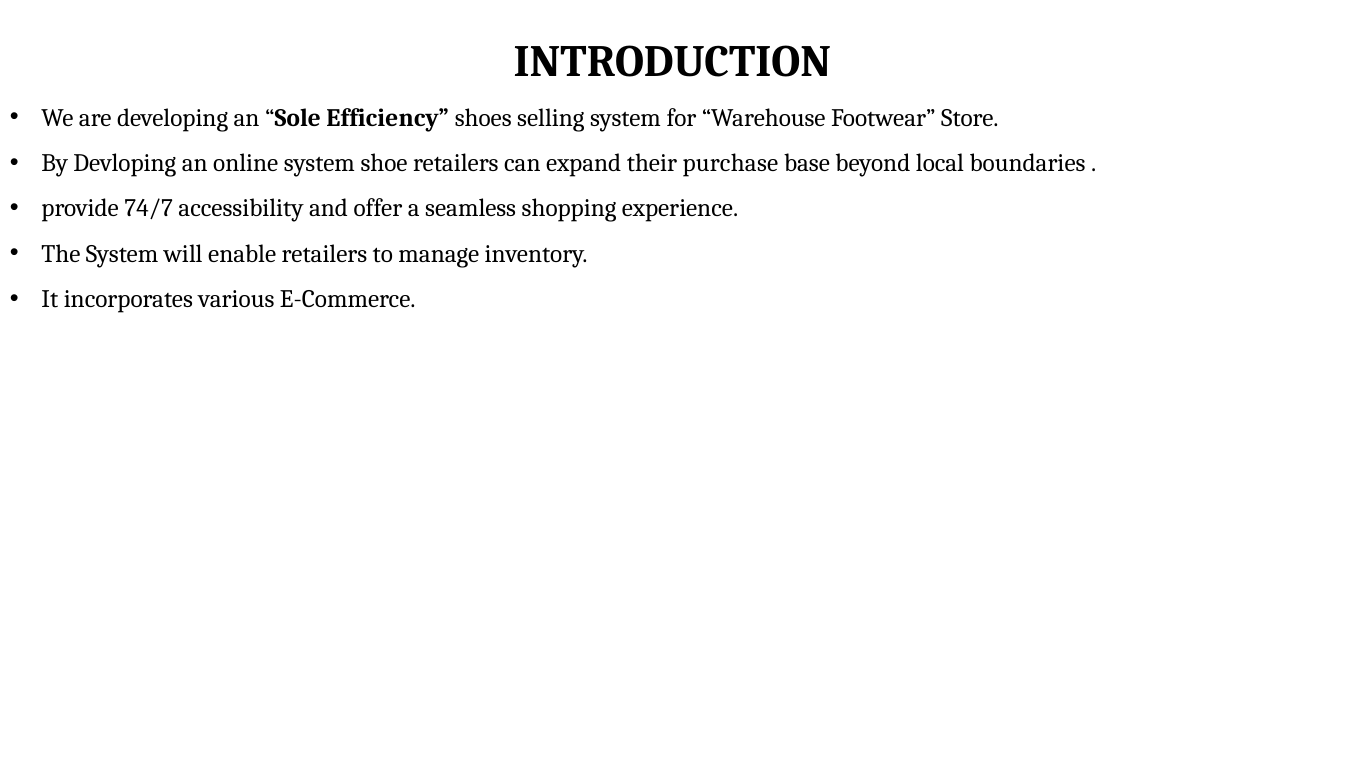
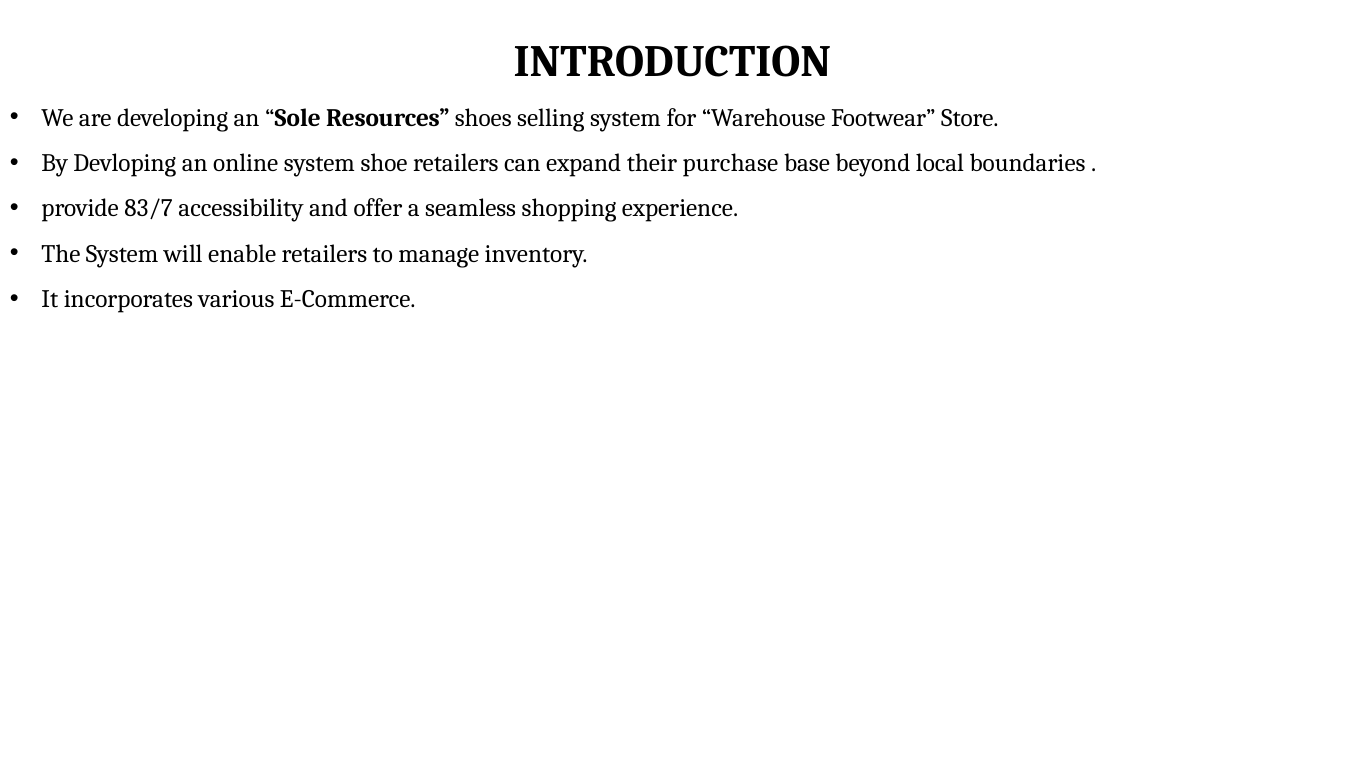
Efficiency: Efficiency -> Resources
74/7: 74/7 -> 83/7
